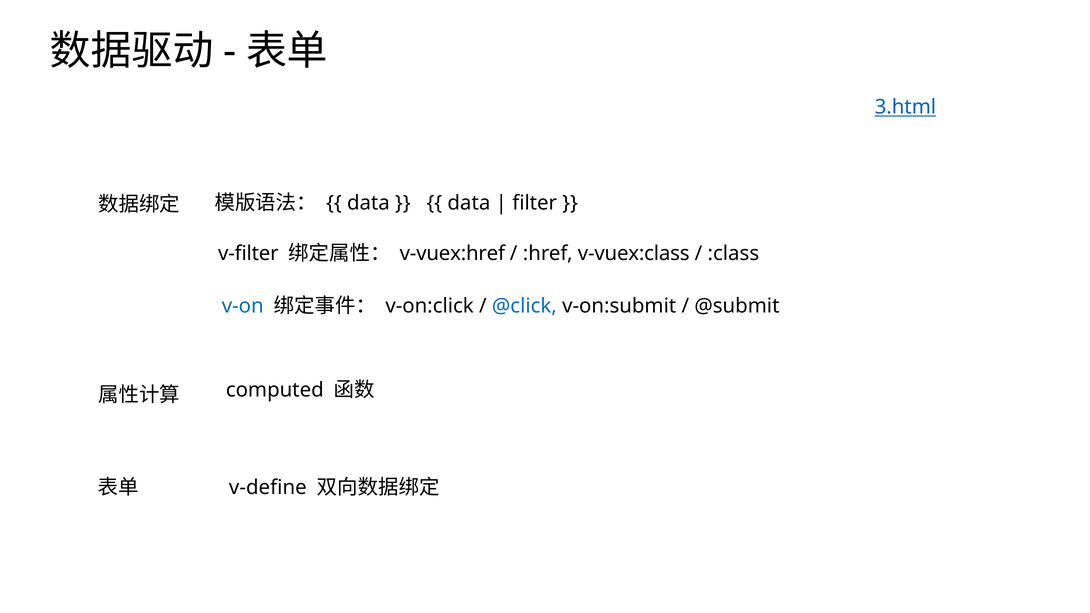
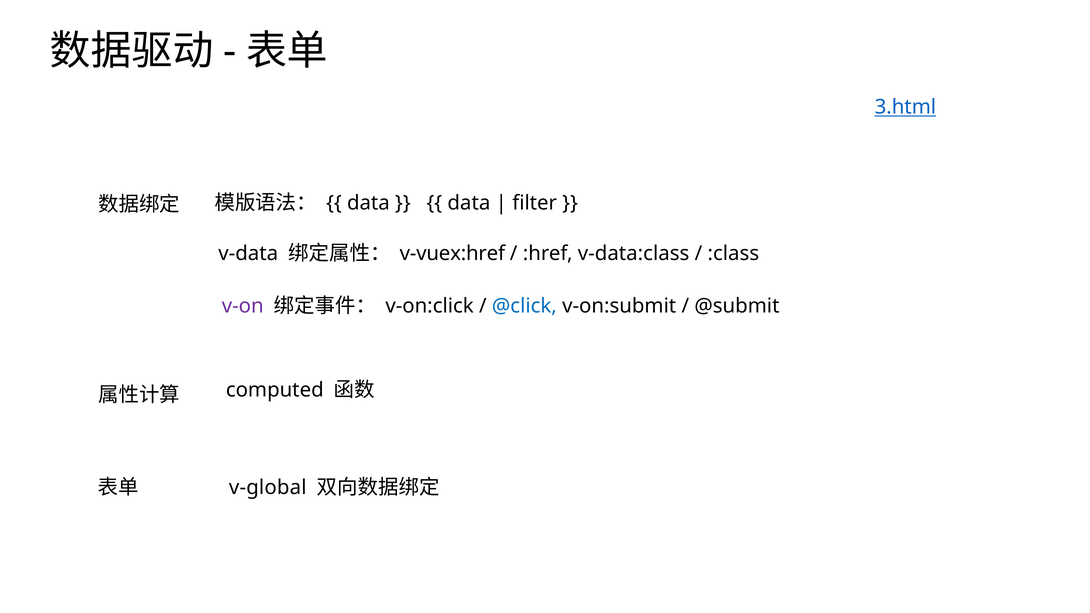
v-filter: v-filter -> v-data
v-vuex:class: v-vuex:class -> v-data:class
v-on colour: blue -> purple
v-define: v-define -> v-global
